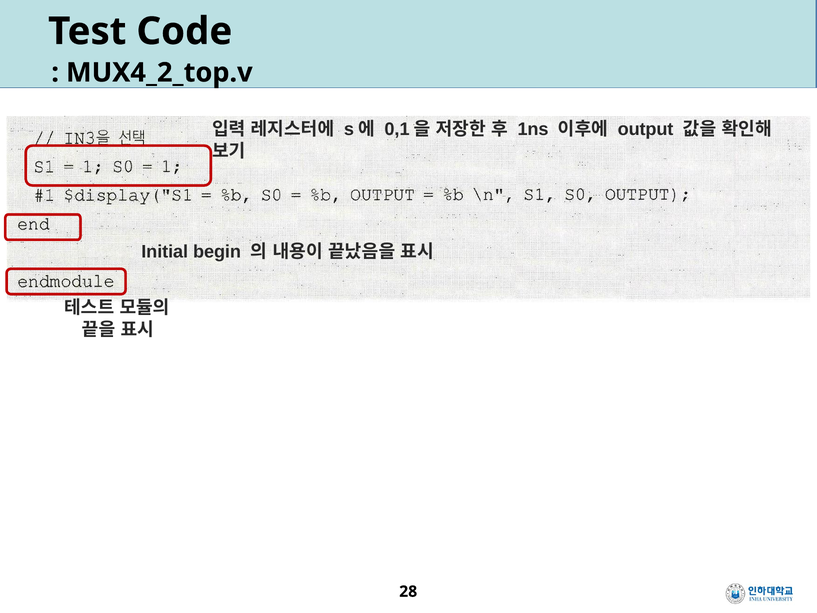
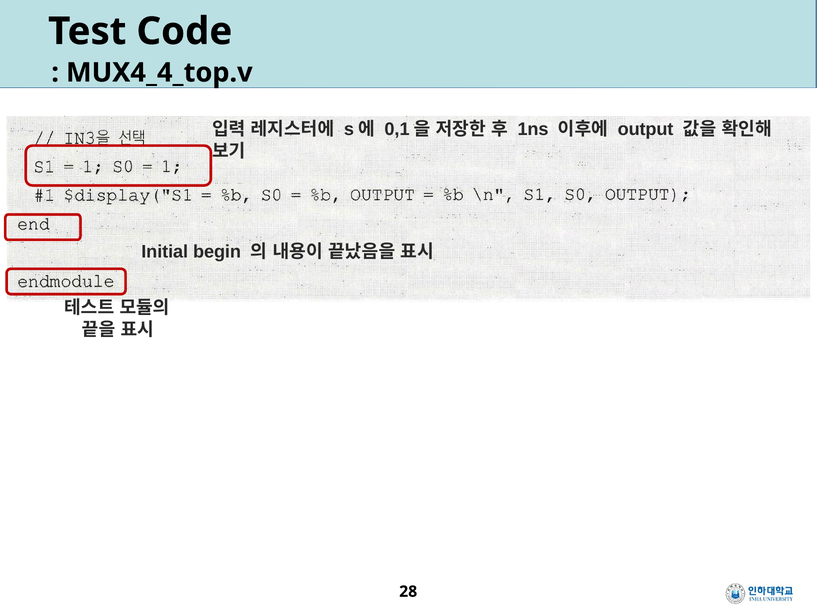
MUX4_2_top.v: MUX4_2_top.v -> MUX4_4_top.v
